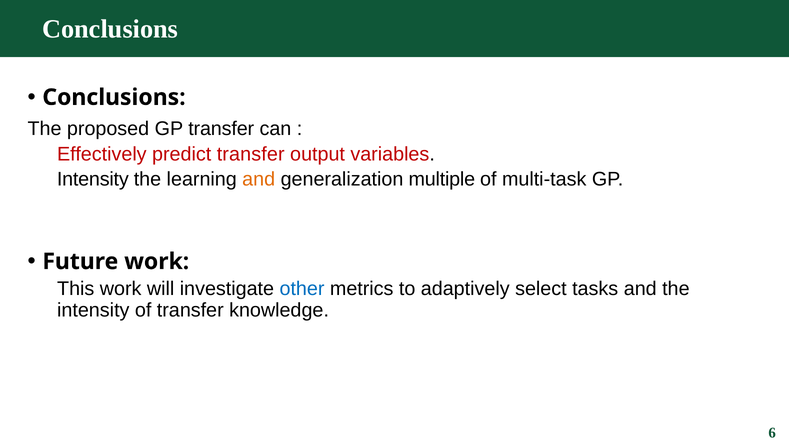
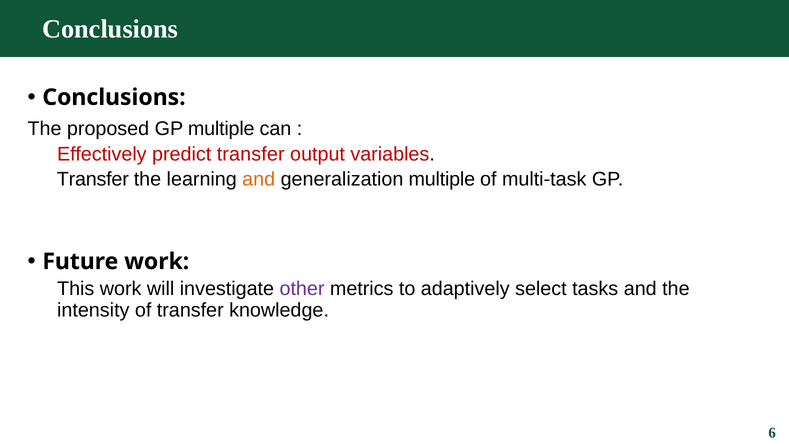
GP transfer: transfer -> multiple
Intensity at (93, 179): Intensity -> Transfer
other colour: blue -> purple
